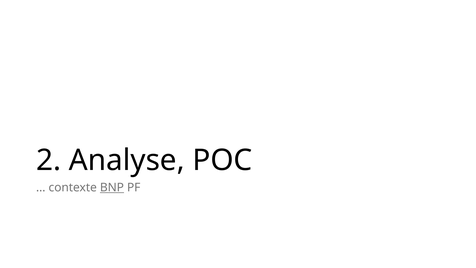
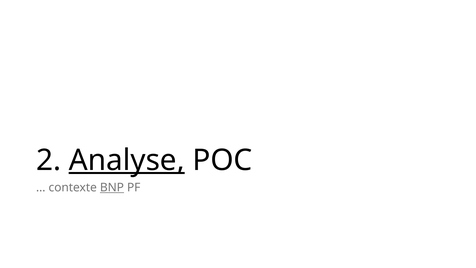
Analyse underline: none -> present
